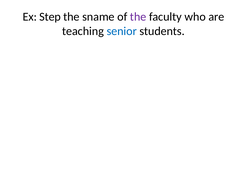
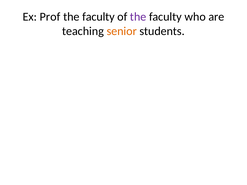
Step: Step -> Prof
sname at (98, 17): sname -> faculty
senior colour: blue -> orange
